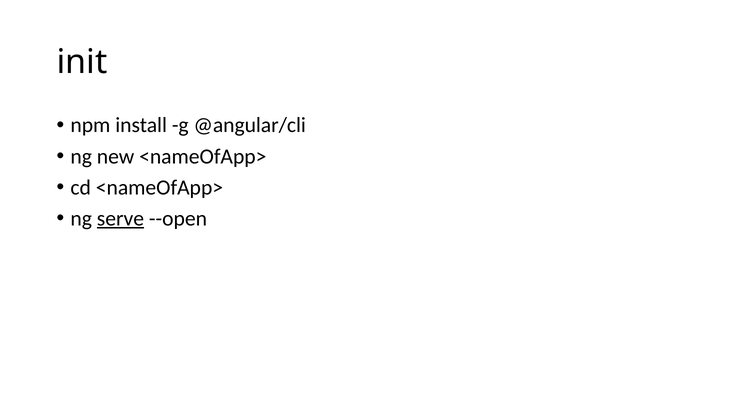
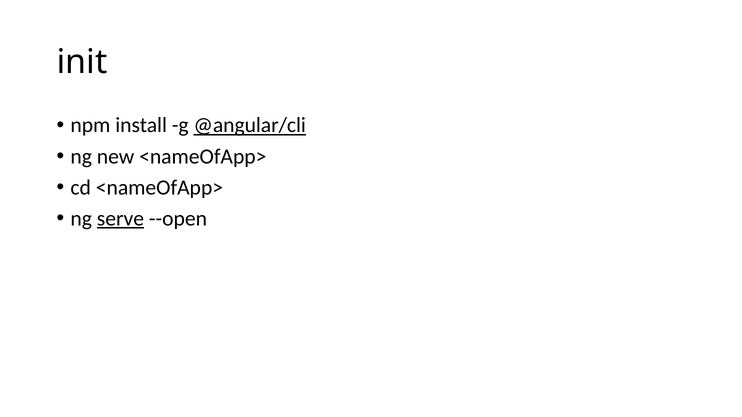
@angular/cli underline: none -> present
